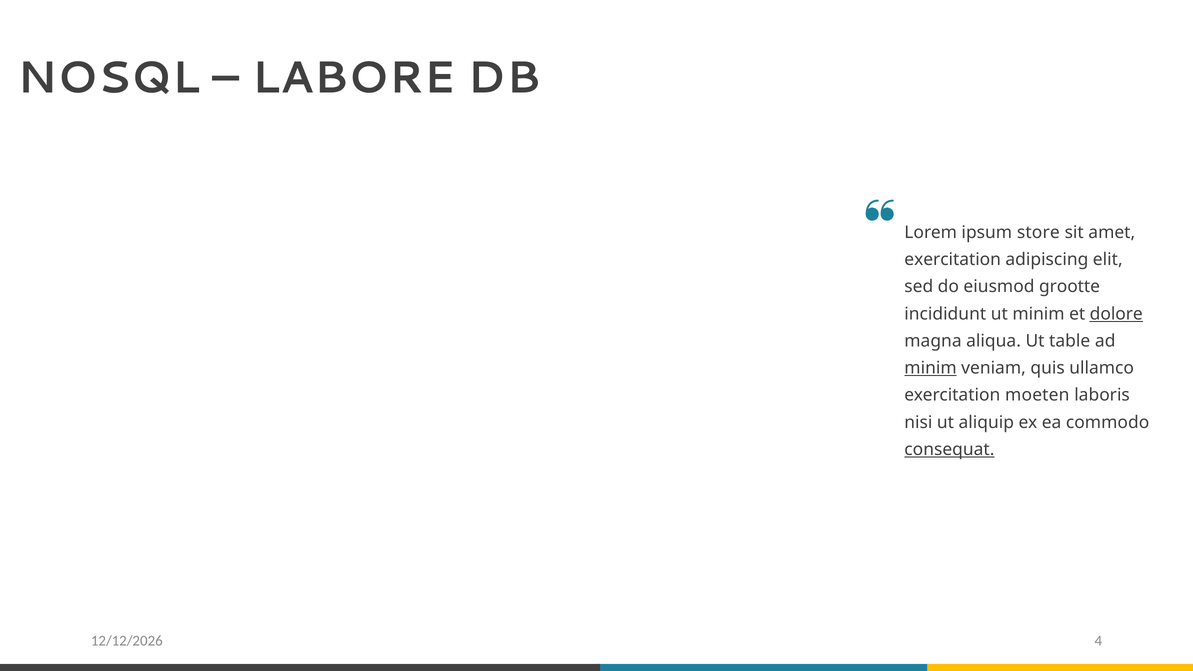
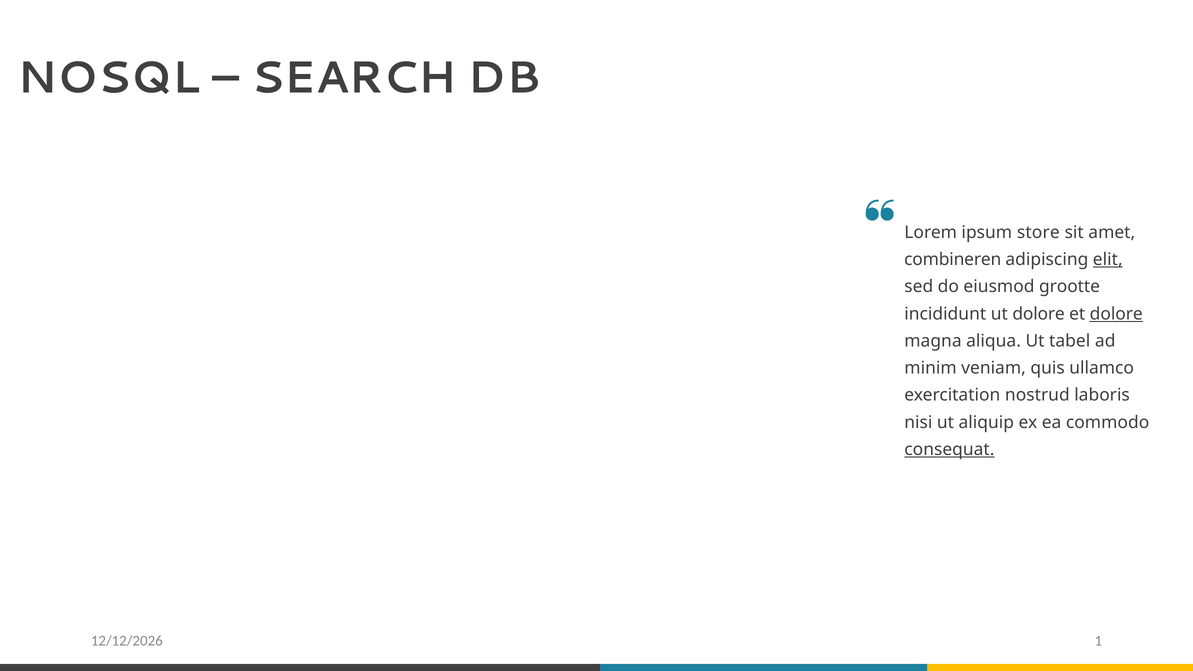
LABORE: LABORE -> SEARCH
exercitation at (953, 260): exercitation -> combineren
elit underline: none -> present
ut minim: minim -> dolore
table: table -> tabel
minim at (931, 368) underline: present -> none
moeten: moeten -> nostrud
4: 4 -> 1
